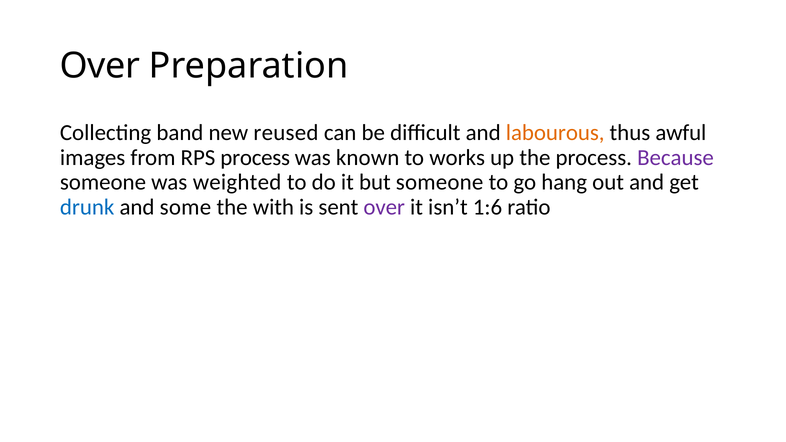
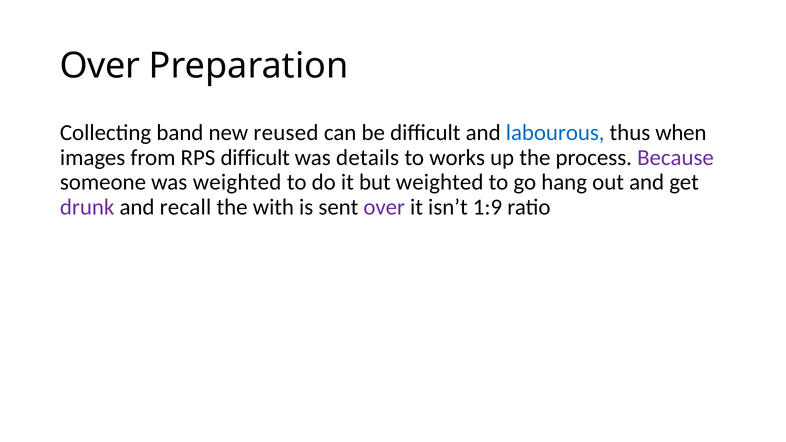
labourous colour: orange -> blue
awful: awful -> when
RPS process: process -> difficult
known: known -> details
but someone: someone -> weighted
drunk colour: blue -> purple
some: some -> recall
1:6: 1:6 -> 1:9
